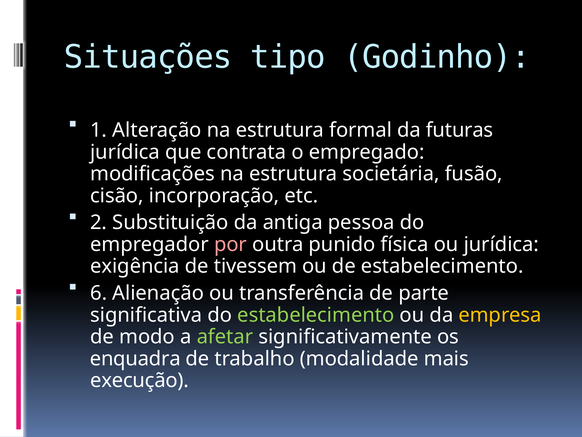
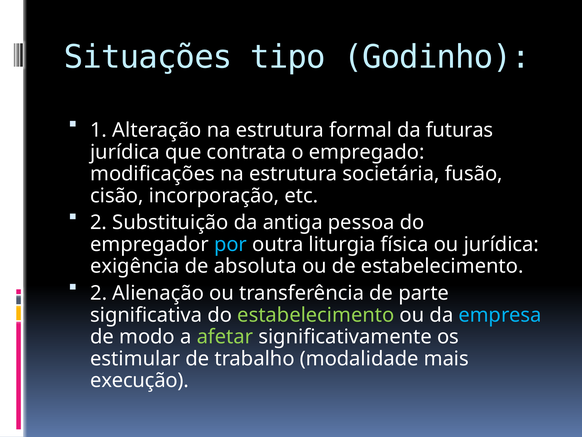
por colour: pink -> light blue
punido: punido -> liturgia
tivessem: tivessem -> absoluta
6 at (99, 293): 6 -> 2
empresa colour: yellow -> light blue
enquadra: enquadra -> estimular
